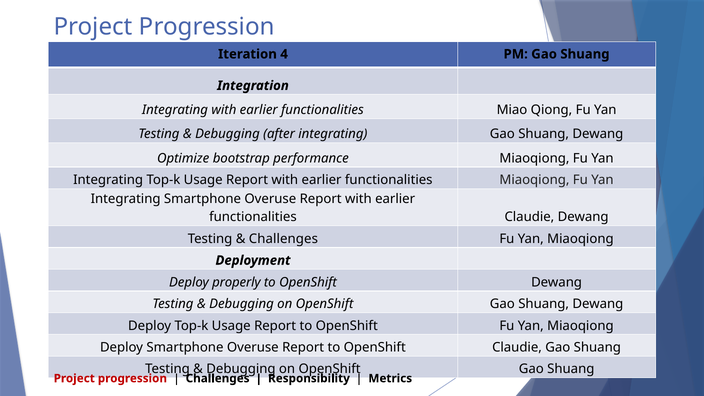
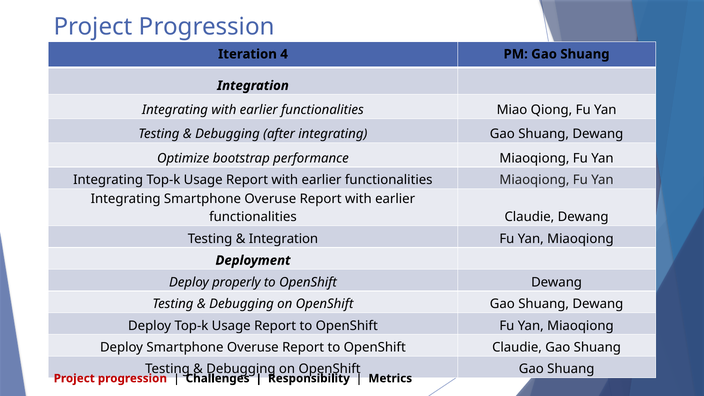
Challenges at (283, 239): Challenges -> Integration
